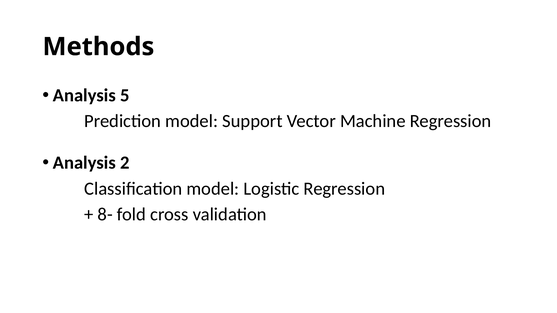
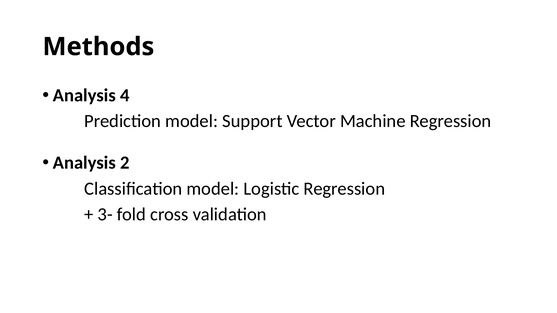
5: 5 -> 4
8-: 8- -> 3-
